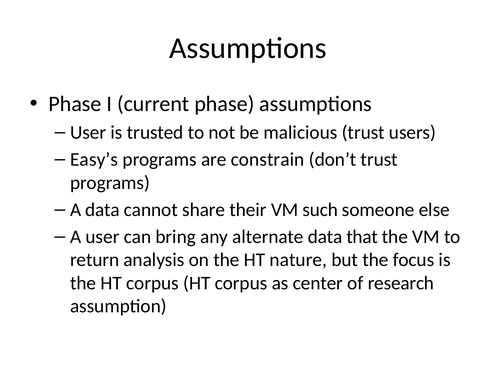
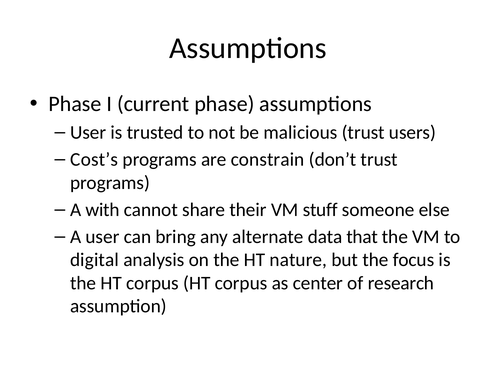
Easy’s: Easy’s -> Cost’s
A data: data -> with
such: such -> stuff
return: return -> digital
